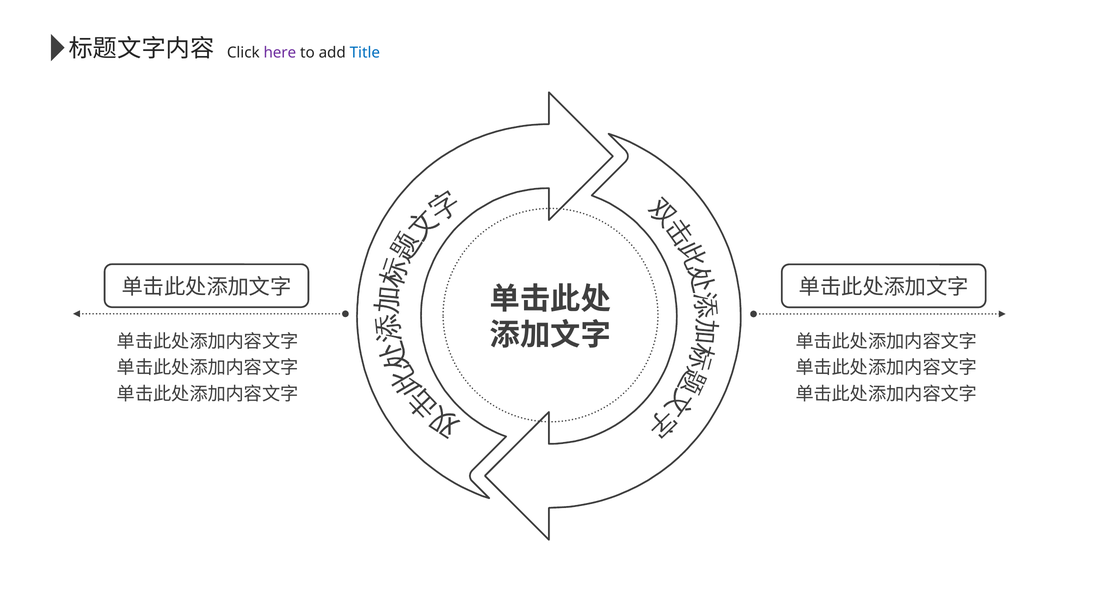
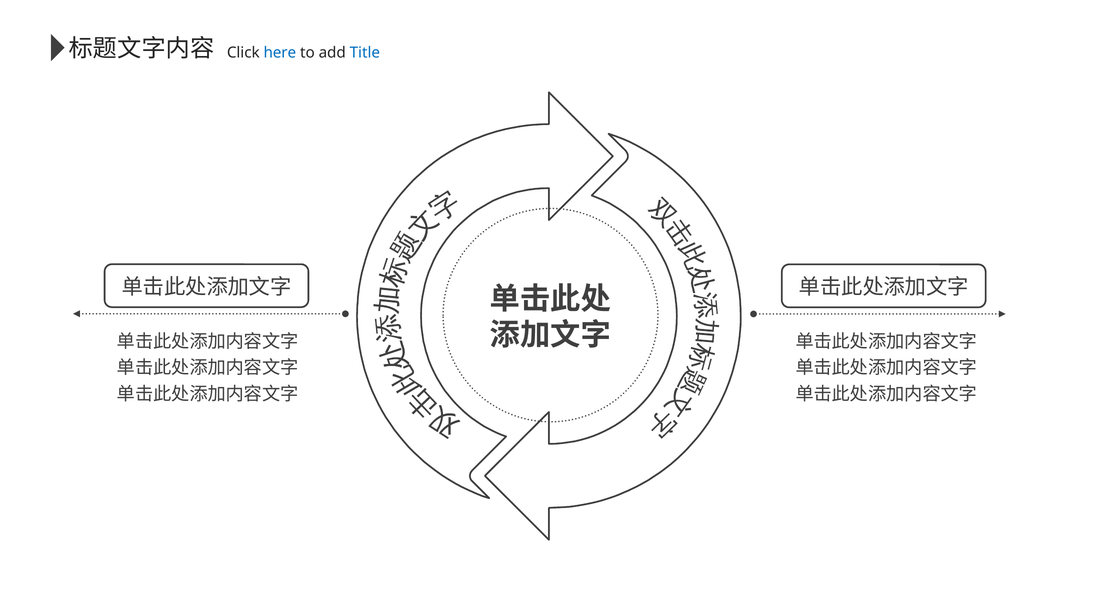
here colour: purple -> blue
